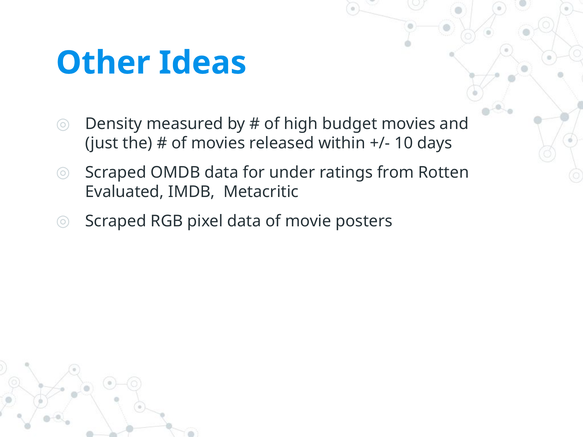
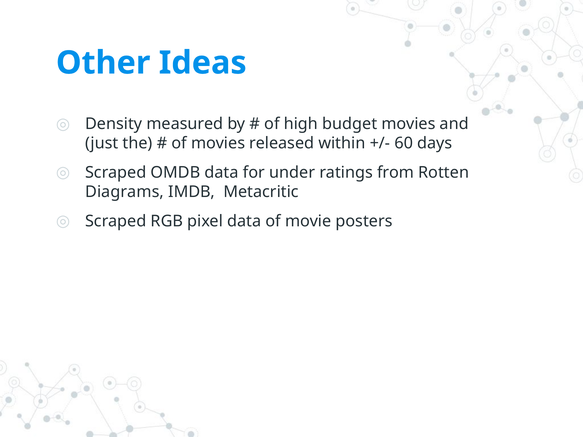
10: 10 -> 60
Evaluated: Evaluated -> Diagrams
